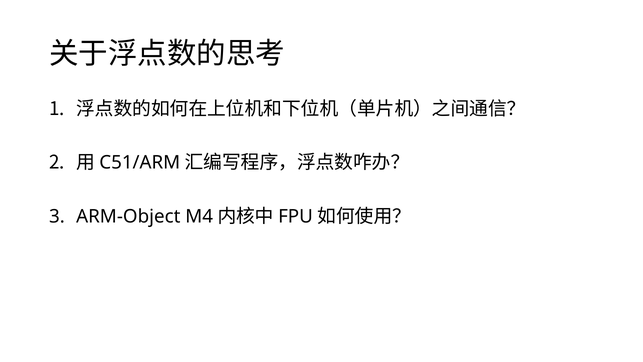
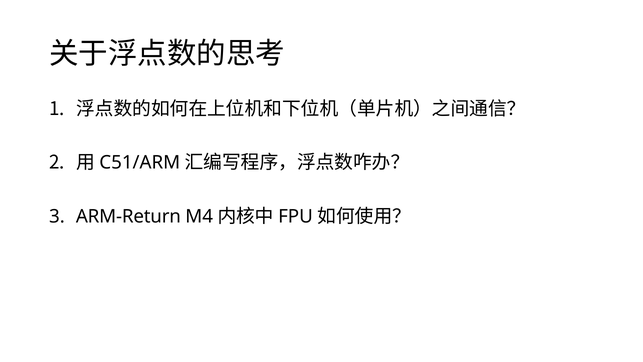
ARM-Object: ARM-Object -> ARM-Return
